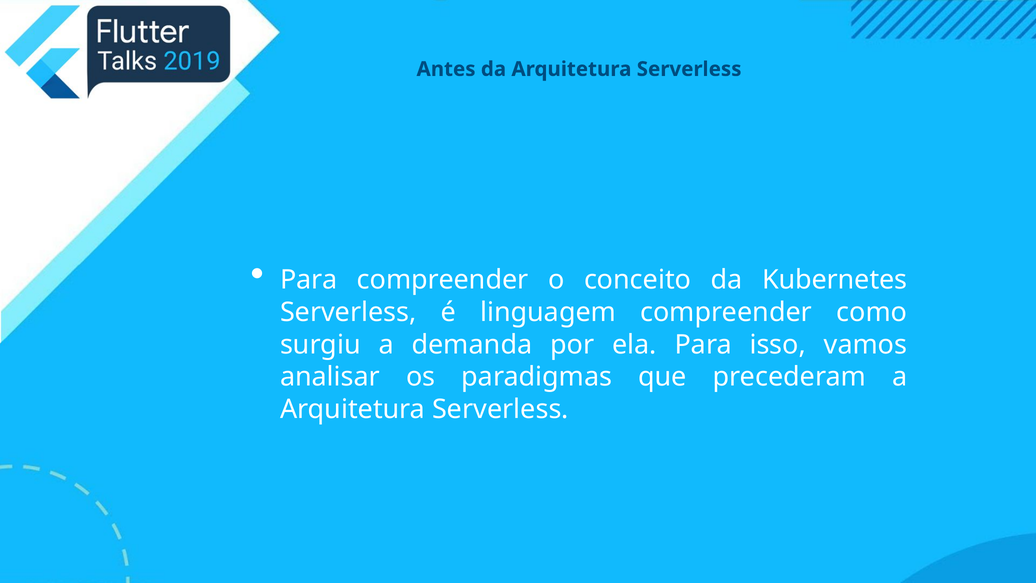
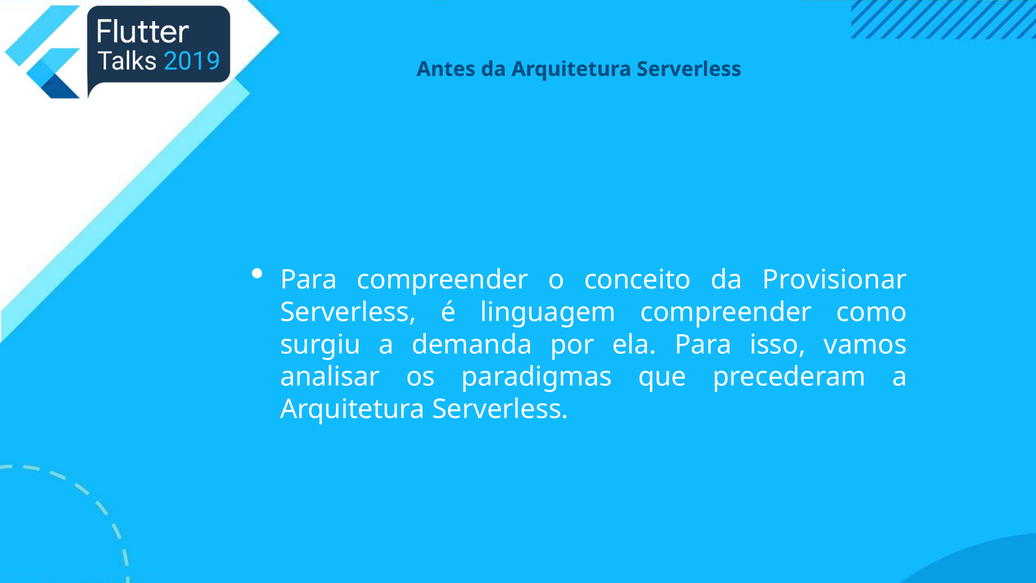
Kubernetes: Kubernetes -> Provisionar
